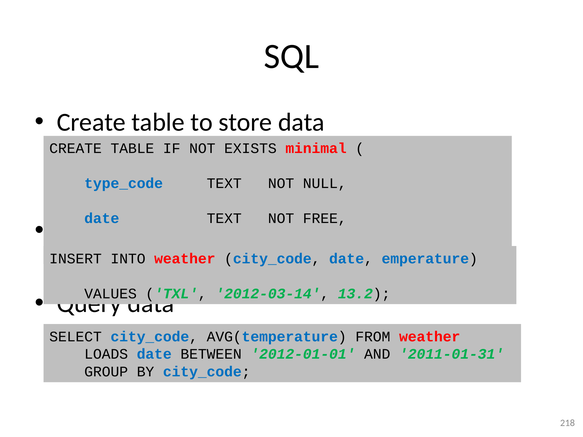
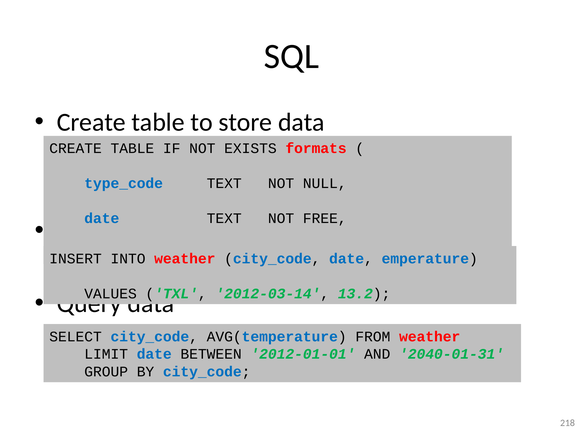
minimal: minimal -> formats
LOADS: LOADS -> LIMIT
2011-01-31: 2011-01-31 -> 2040-01-31
